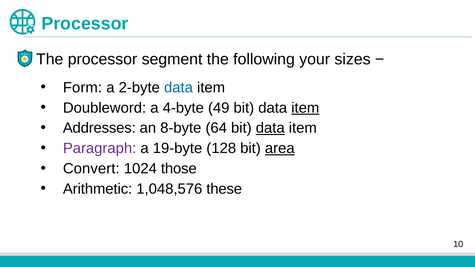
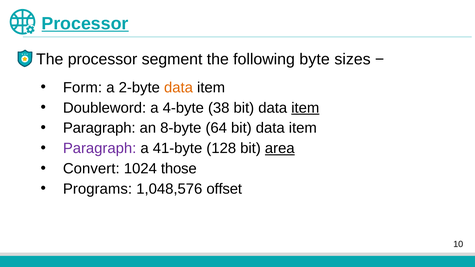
Processor at (85, 24) underline: none -> present
your: your -> byte
data at (178, 88) colour: blue -> orange
49: 49 -> 38
Addresses at (99, 128): Addresses -> Paragraph
data at (270, 128) underline: present -> none
19-byte: 19-byte -> 41-byte
Arithmetic: Arithmetic -> Programs
these: these -> offset
